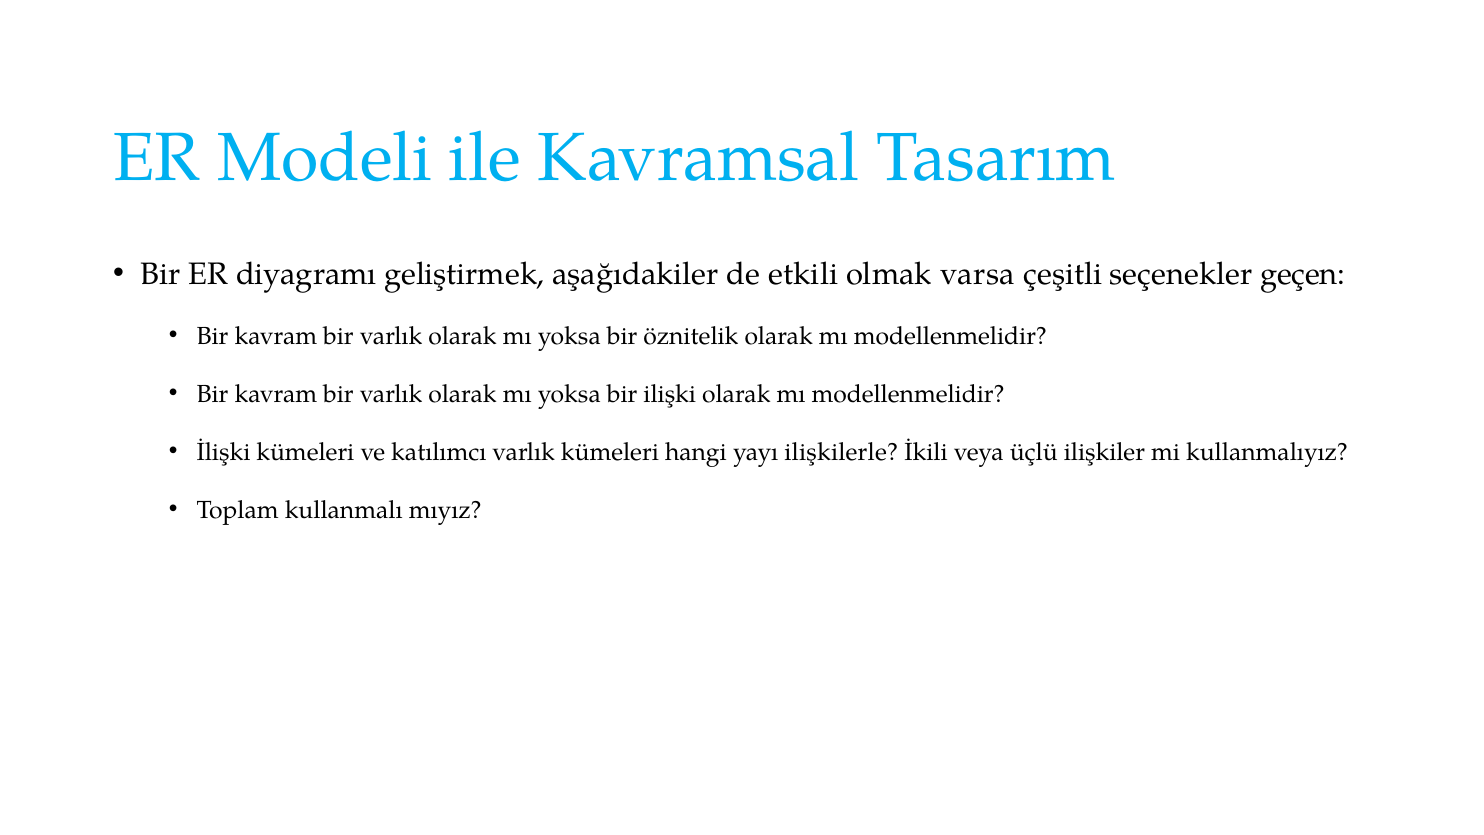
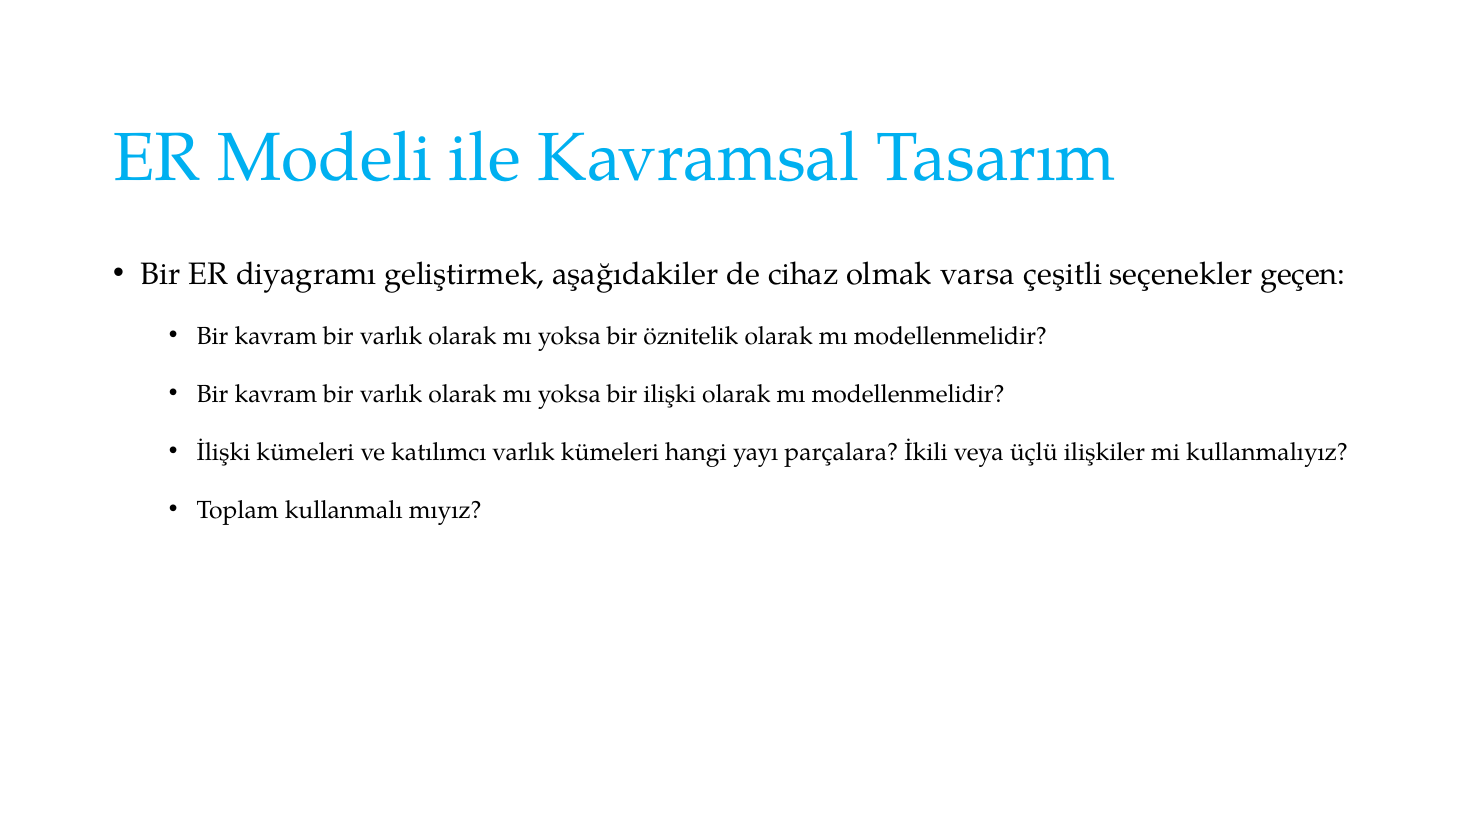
etkili: etkili -> cihaz
ilişkilerle: ilişkilerle -> parçalara
